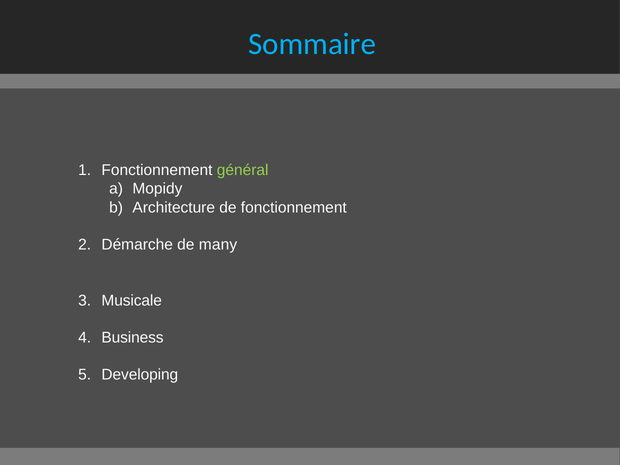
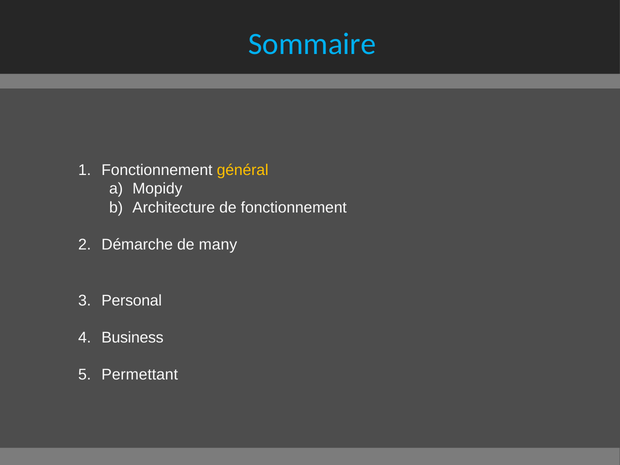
général colour: light green -> yellow
Musicale: Musicale -> Personal
Developing: Developing -> Permettant
